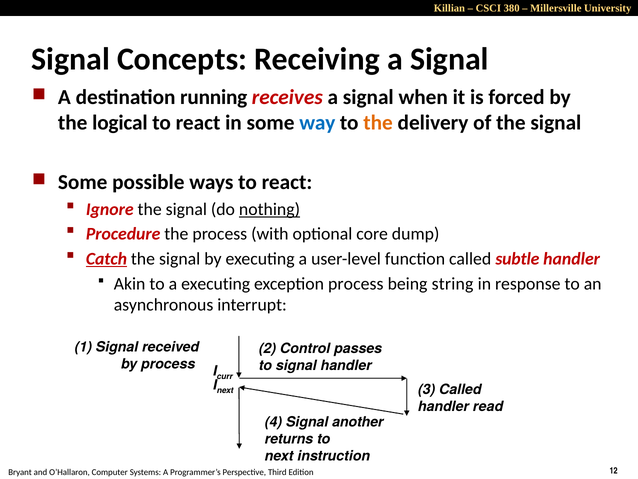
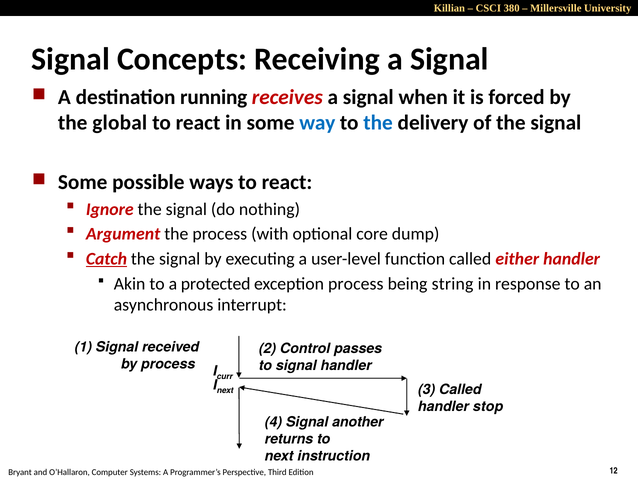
logical: logical -> global
the at (378, 123) colour: orange -> blue
nothing underline: present -> none
Procedure: Procedure -> Argument
subtle: subtle -> either
a executing: executing -> protected
read: read -> stop
